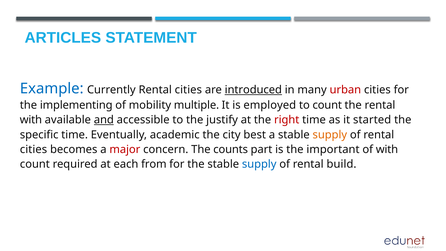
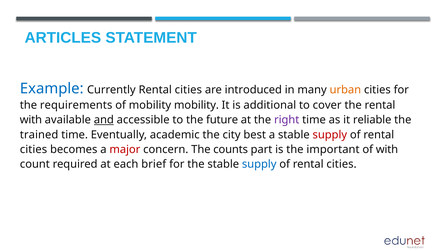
introduced underline: present -> none
urban colour: red -> orange
implementing: implementing -> requirements
mobility multiple: multiple -> mobility
employed: employed -> additional
to count: count -> cover
justify: justify -> future
right colour: red -> purple
started: started -> reliable
specific: specific -> trained
supply at (330, 135) colour: orange -> red
from: from -> brief
build at (342, 164): build -> cities
